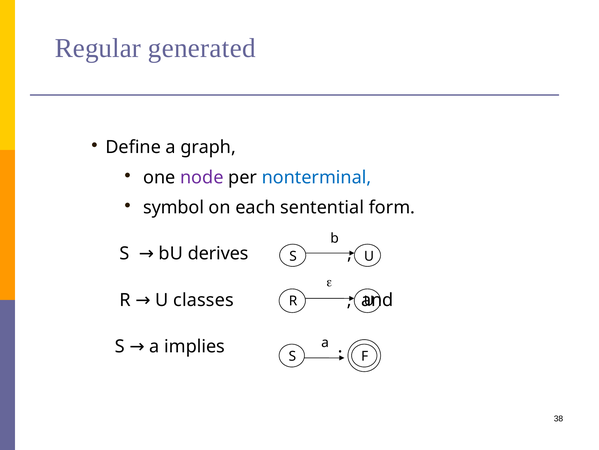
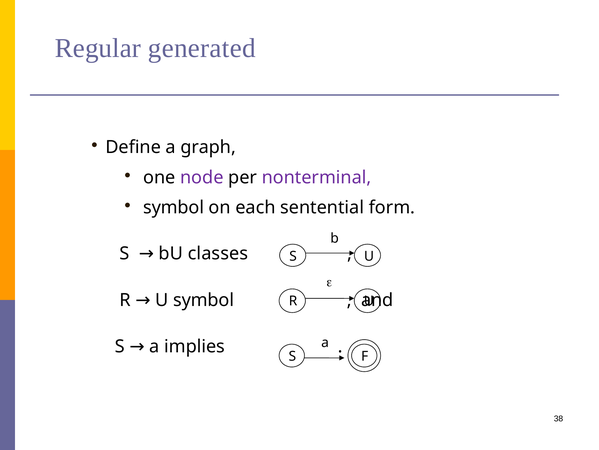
nonterminal colour: blue -> purple
derives: derives -> classes
U classes: classes -> symbol
